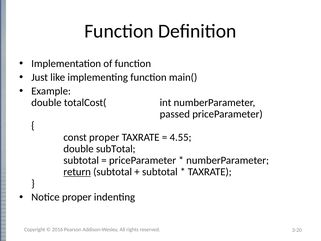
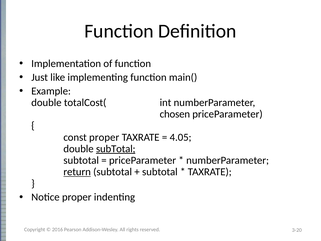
passed: passed -> chosen
4.55: 4.55 -> 4.05
subTotal at (116, 149) underline: none -> present
